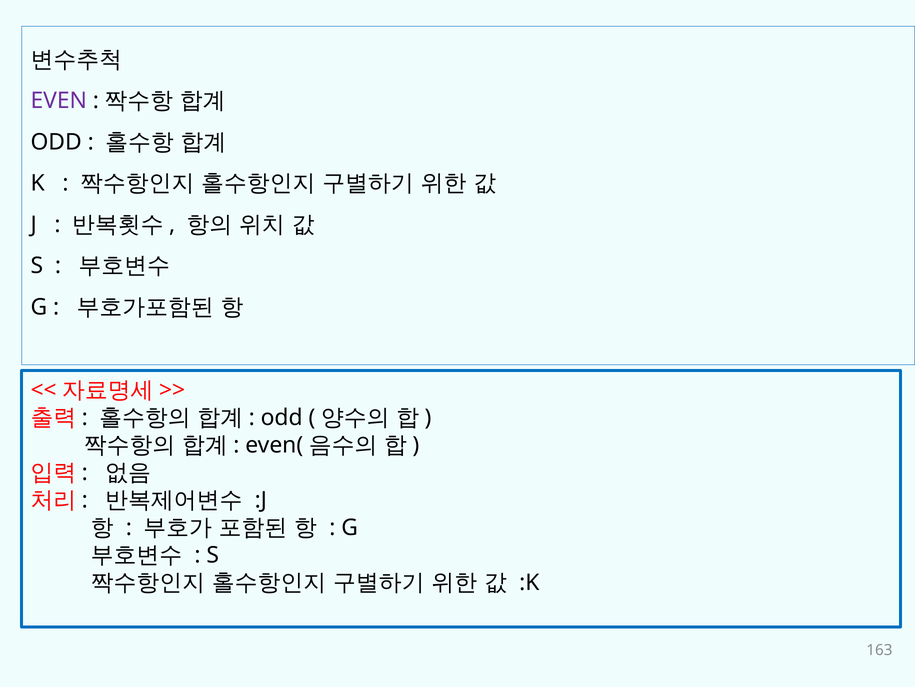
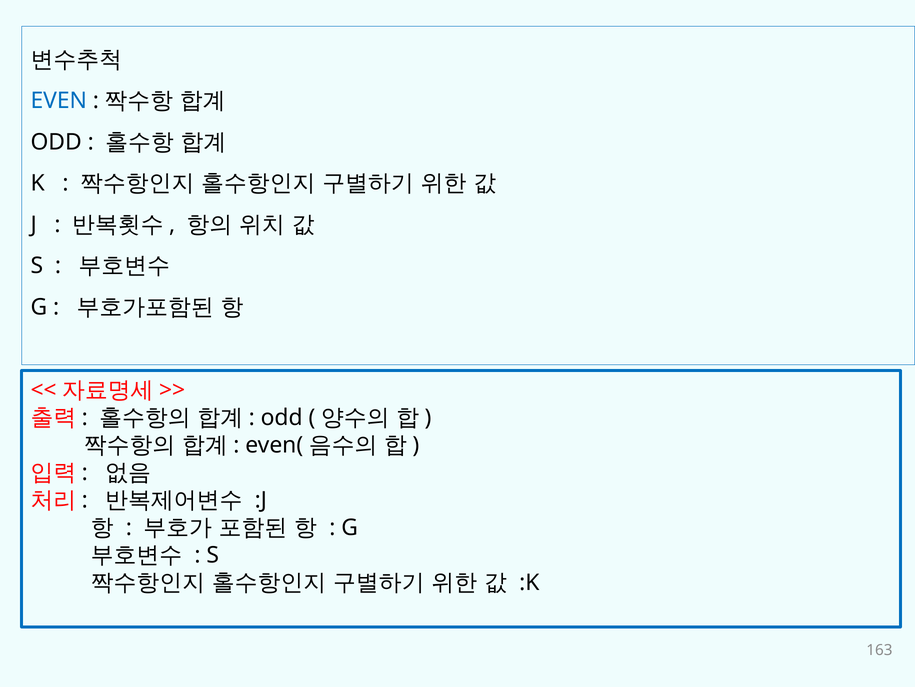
EVEN colour: purple -> blue
